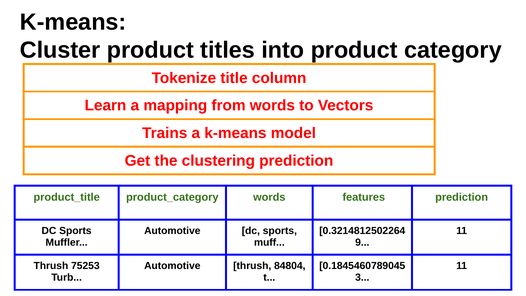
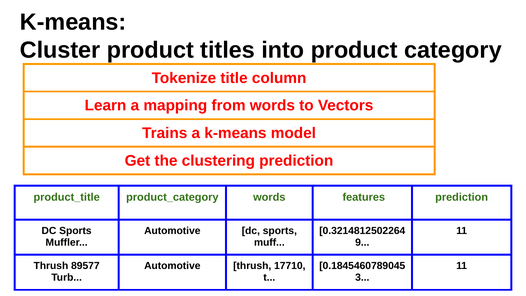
75253: 75253 -> 89577
84804: 84804 -> 17710
